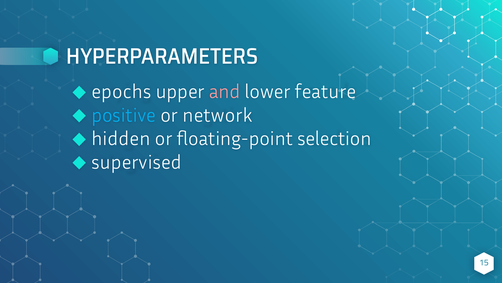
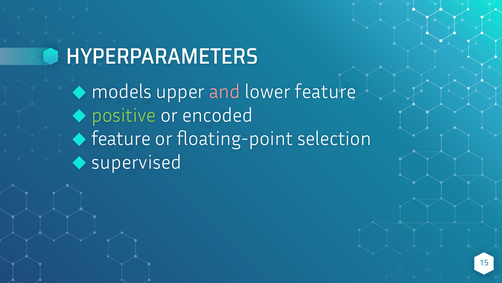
epochs: epochs -> models
positive colour: light blue -> light green
network: network -> encoded
hidden at (121, 138): hidden -> feature
